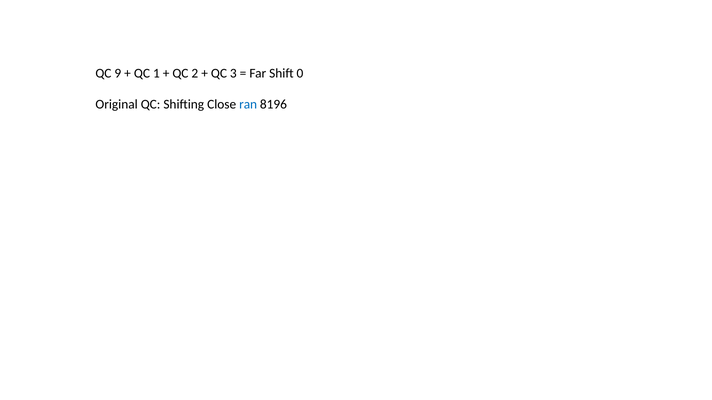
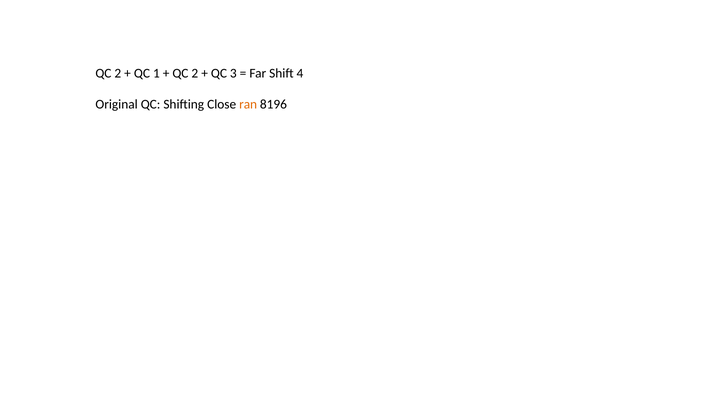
9 at (118, 73): 9 -> 2
0: 0 -> 4
ran colour: blue -> orange
